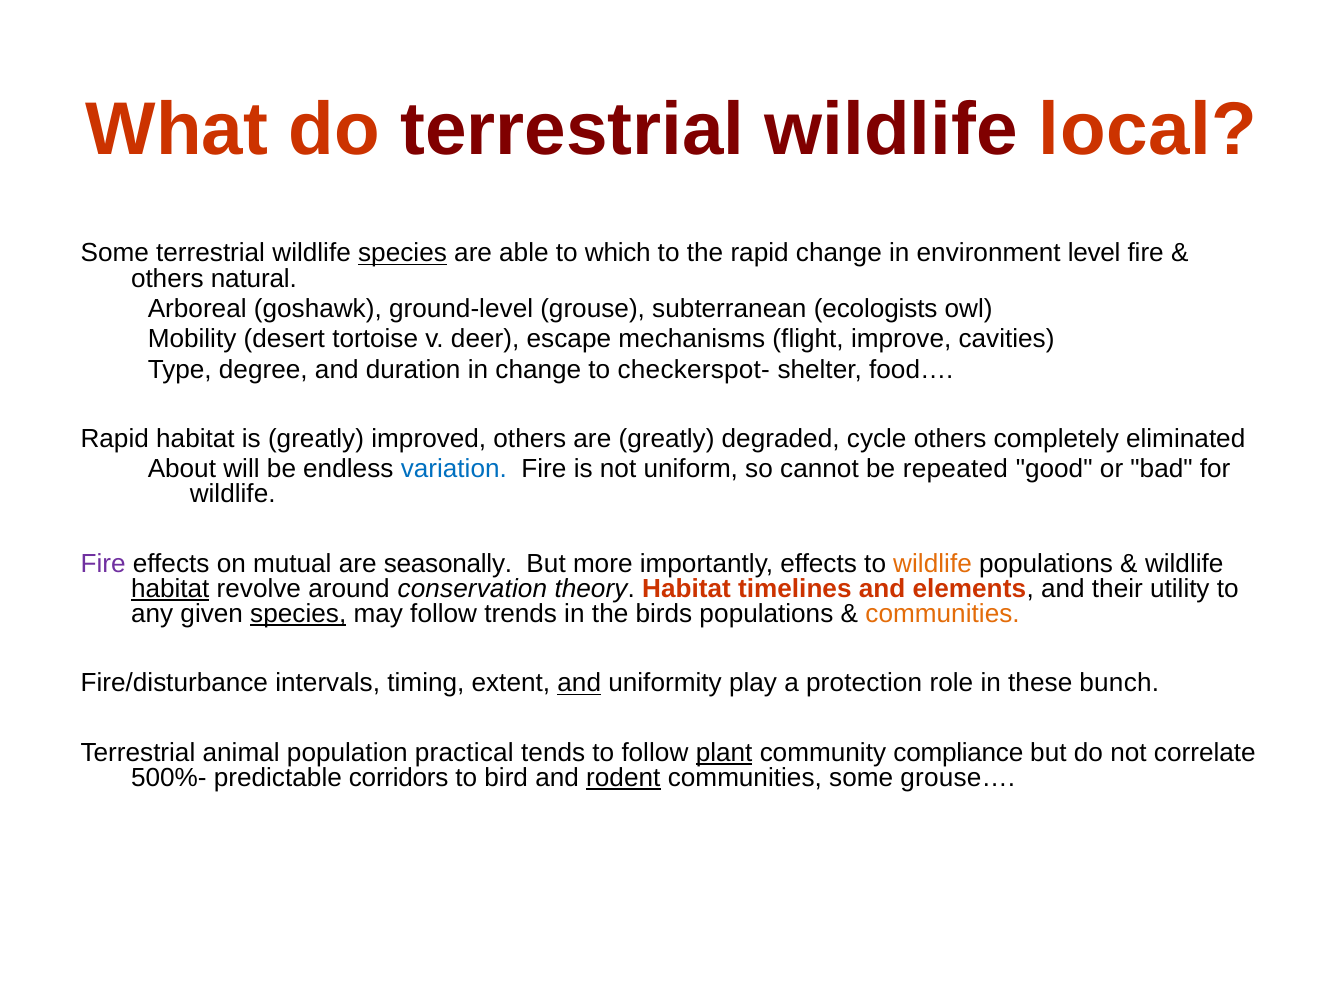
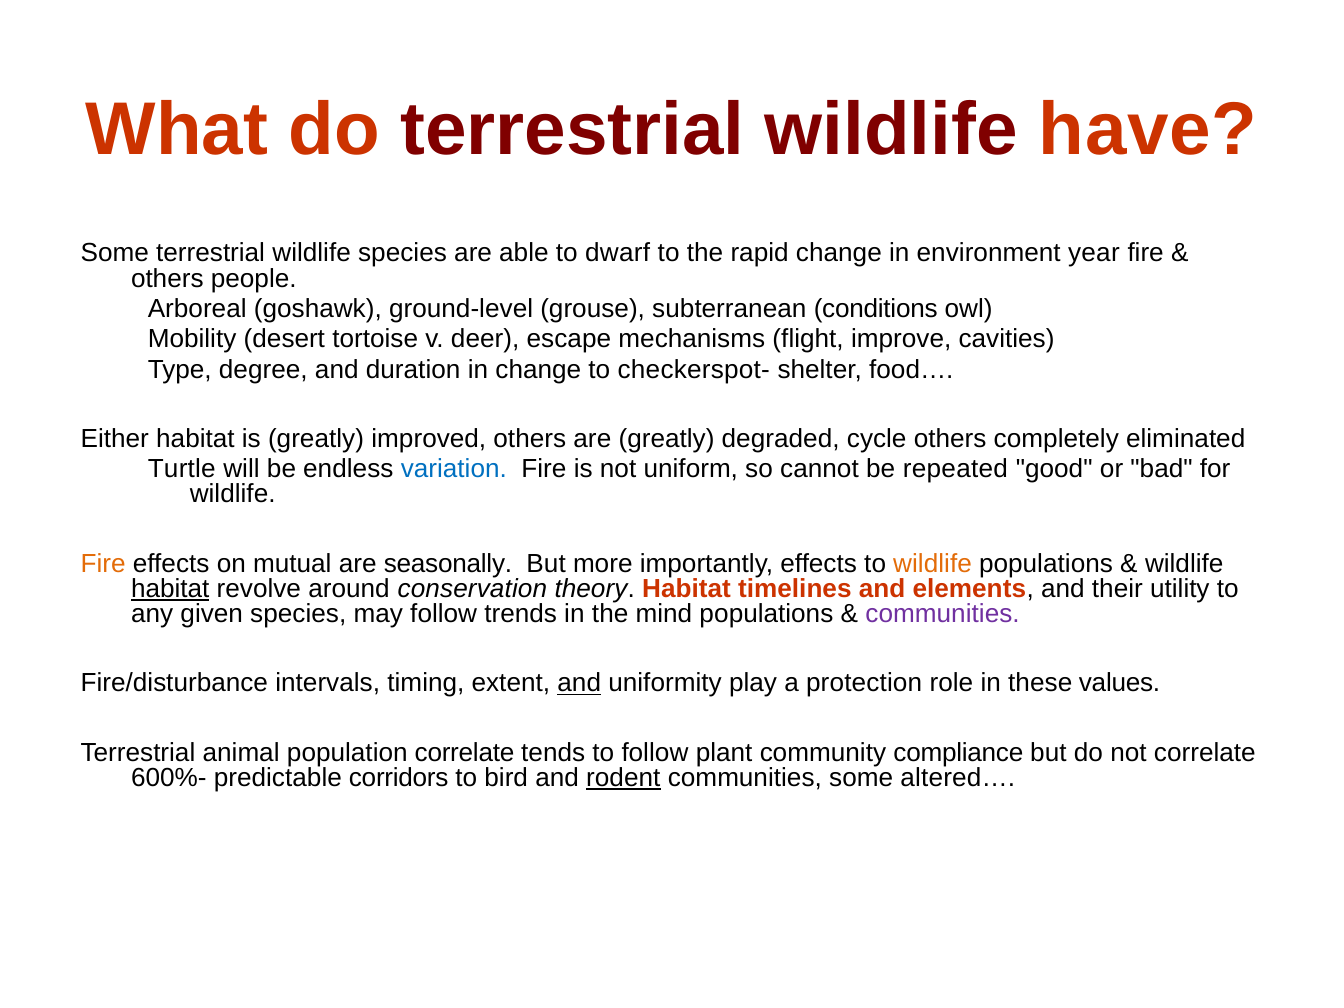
local: local -> have
species at (403, 253) underline: present -> none
which: which -> dwarf
level: level -> year
natural: natural -> people
ecologists: ecologists -> conditions
Rapid at (115, 439): Rapid -> Either
About: About -> Turtle
Fire at (103, 564) colour: purple -> orange
species at (298, 614) underline: present -> none
birds: birds -> mind
communities at (943, 614) colour: orange -> purple
bunch: bunch -> values
population practical: practical -> correlate
plant underline: present -> none
500%-: 500%- -> 600%-
grouse…: grouse… -> altered…
